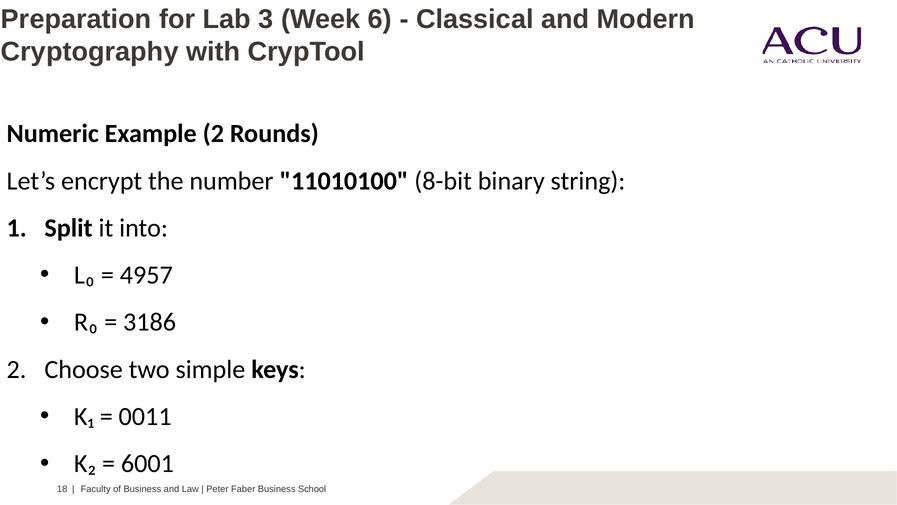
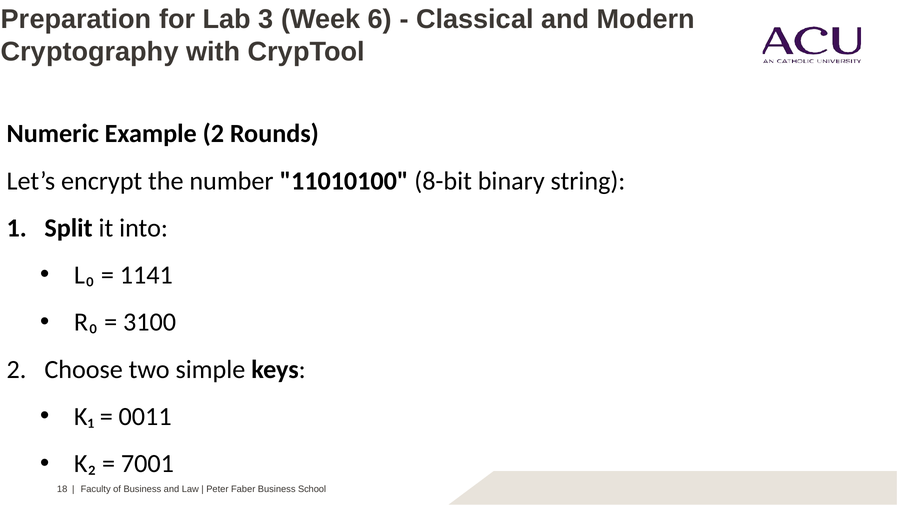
4957: 4957 -> 1141
3186: 3186 -> 3100
6001: 6001 -> 7001
